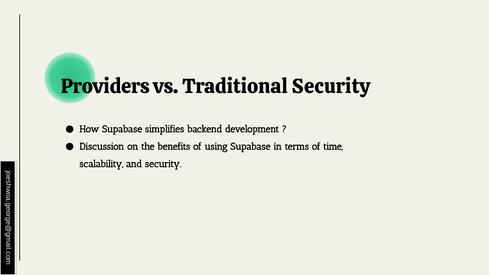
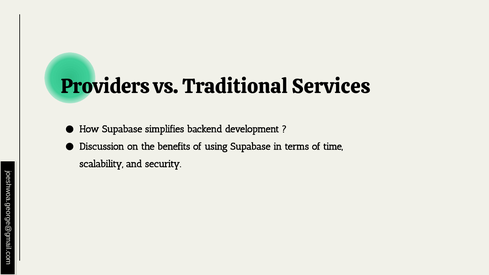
Traditional Security: Security -> Services
